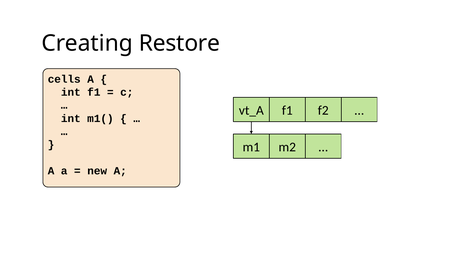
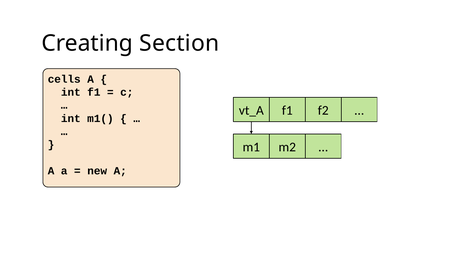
Restore: Restore -> Section
